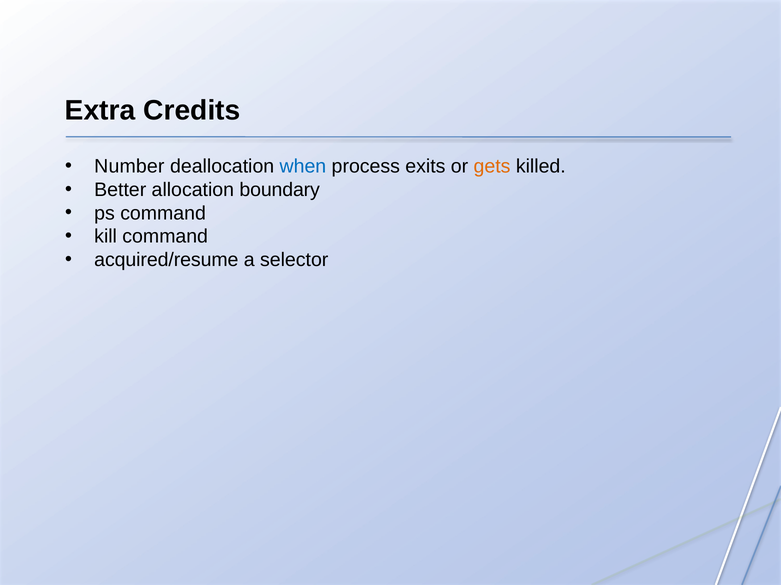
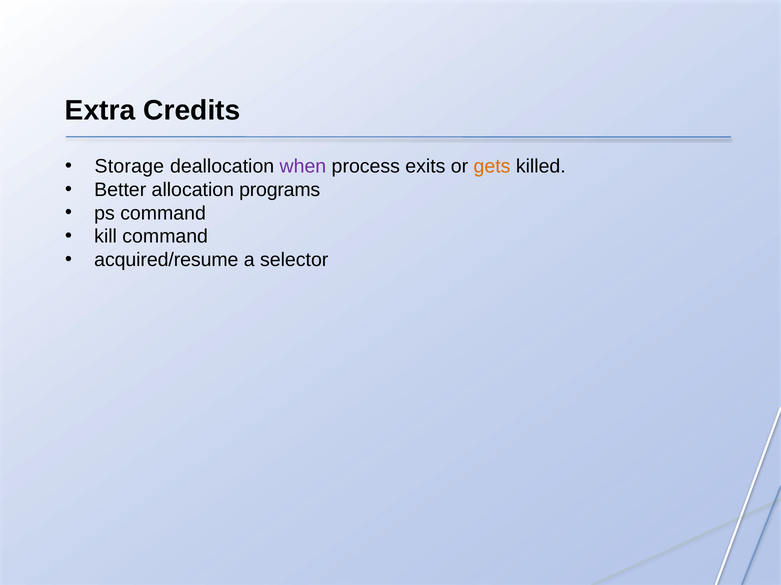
Number: Number -> Storage
when colour: blue -> purple
boundary: boundary -> programs
